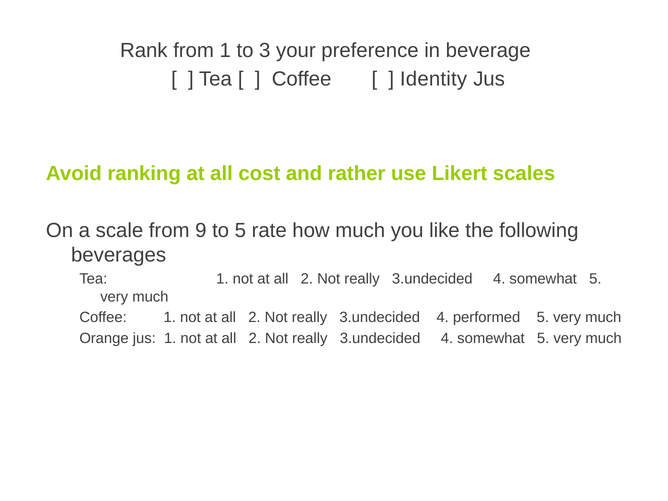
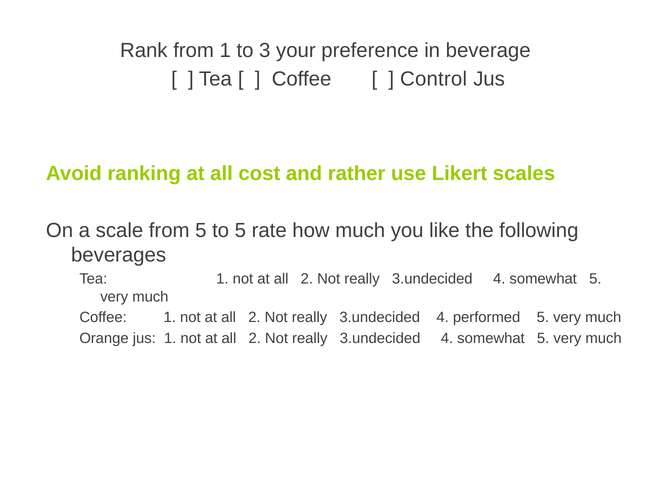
Identity: Identity -> Control
from 9: 9 -> 5
